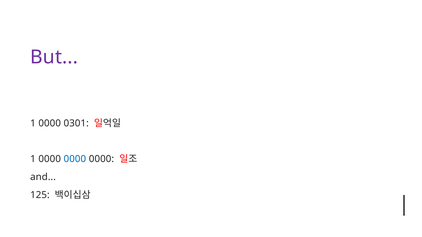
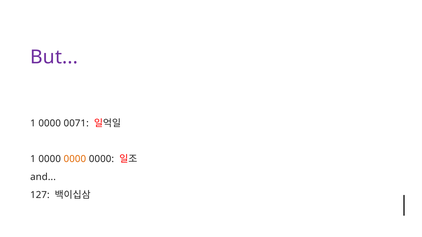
0301: 0301 -> 0071
0000 at (75, 159) colour: blue -> orange
125: 125 -> 127
